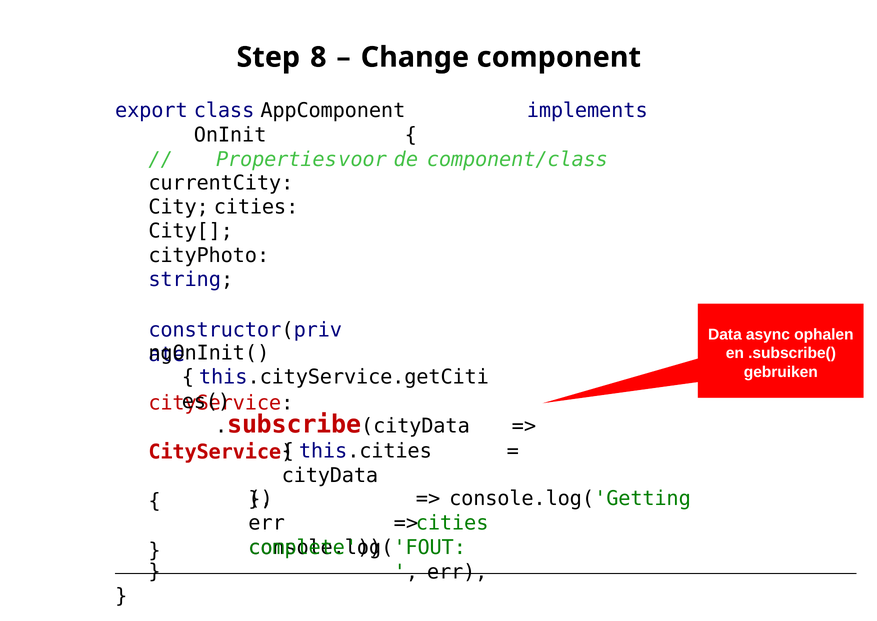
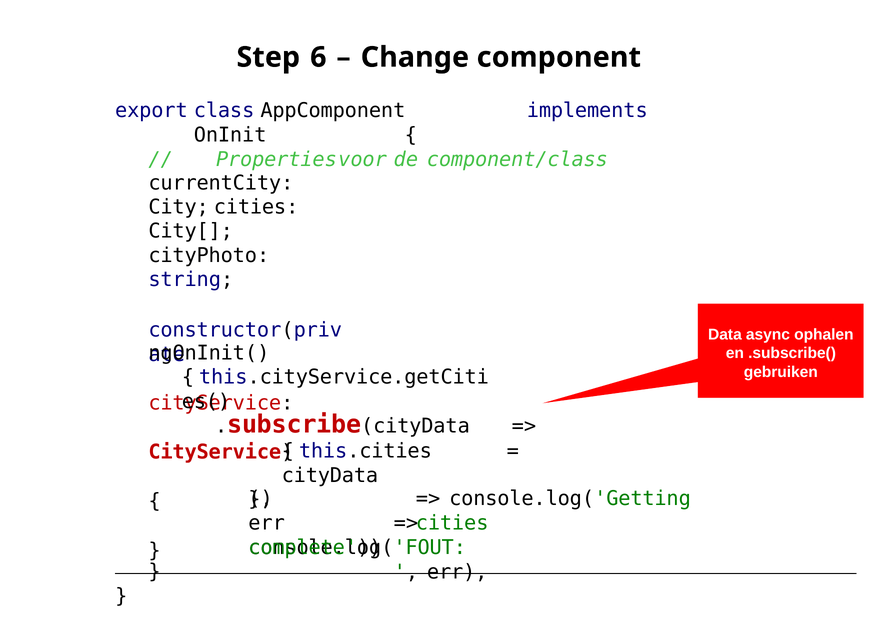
8: 8 -> 6
